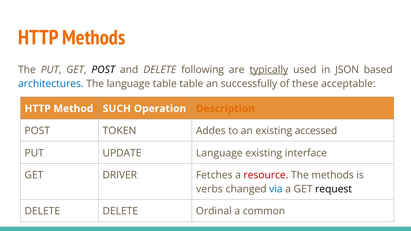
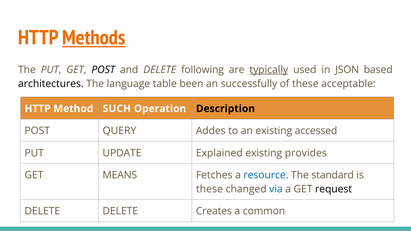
Methods at (94, 38) underline: none -> present
architectures colour: blue -> black
table table: table -> been
Description colour: orange -> black
TOKEN: TOKEN -> QUERY
UPDATE Language: Language -> Explained
interface: interface -> provides
DRIVER: DRIVER -> MEANS
resource colour: red -> blue
The methods: methods -> standard
verbs at (209, 189): verbs -> these
Ordinal: Ordinal -> Creates
